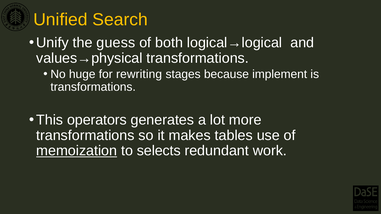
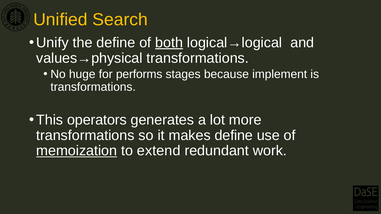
the guess: guess -> define
both underline: none -> present
rewriting: rewriting -> performs
makes tables: tables -> define
selects: selects -> extend
